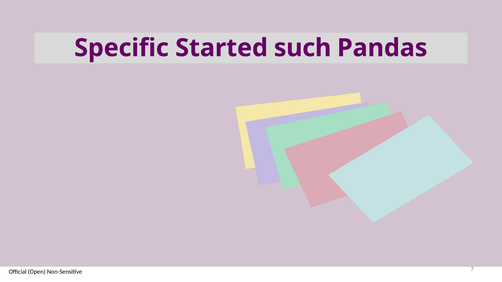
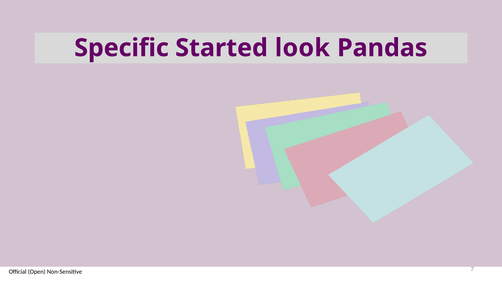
such: such -> look
